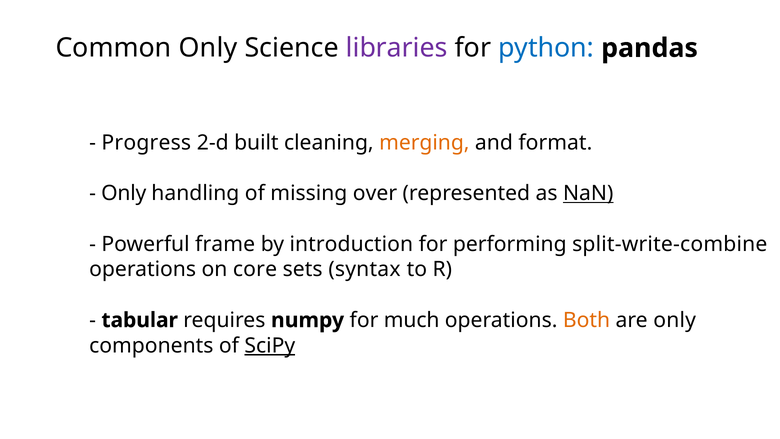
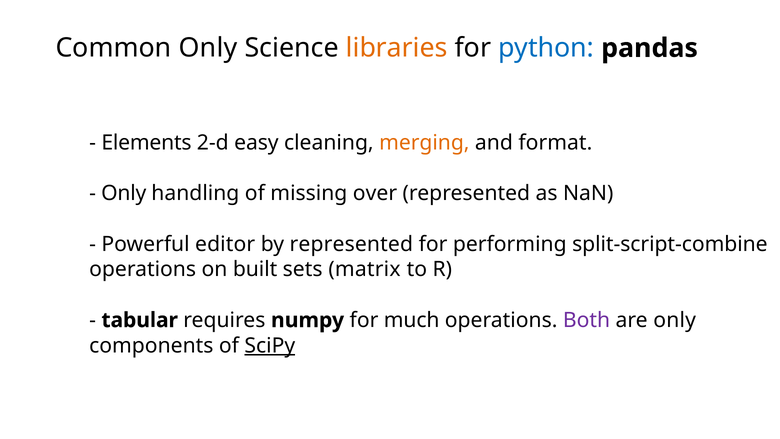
libraries colour: purple -> orange
Progress: Progress -> Elements
built: built -> easy
NaN underline: present -> none
frame: frame -> editor
by introduction: introduction -> represented
split-write-combine: split-write-combine -> split-script-combine
core: core -> built
syntax: syntax -> matrix
Both colour: orange -> purple
